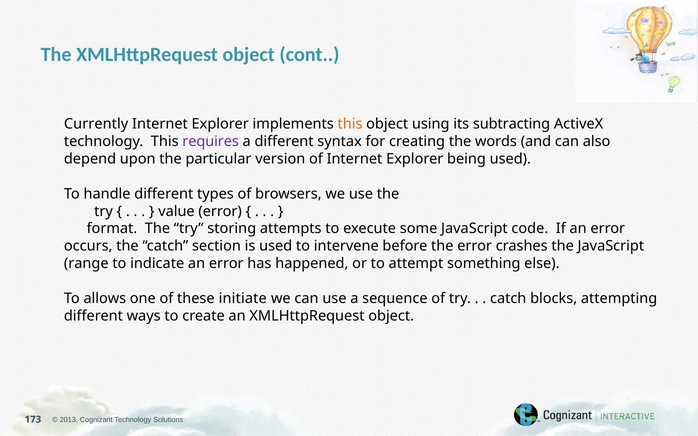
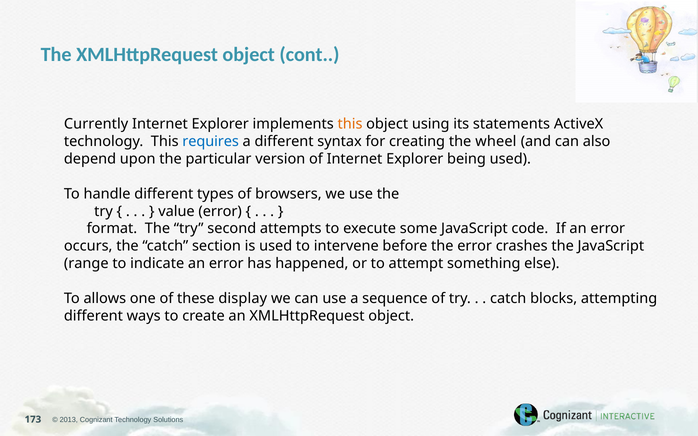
subtracting: subtracting -> statements
requires colour: purple -> blue
words: words -> wheel
storing: storing -> second
initiate: initiate -> display
